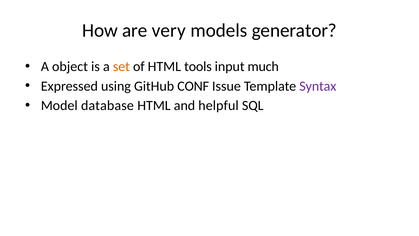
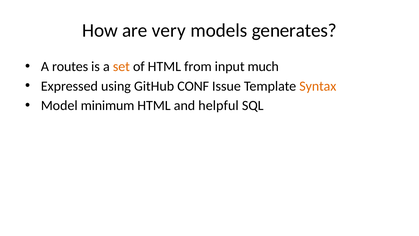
generator: generator -> generates
object: object -> routes
tools: tools -> from
Syntax colour: purple -> orange
database: database -> minimum
